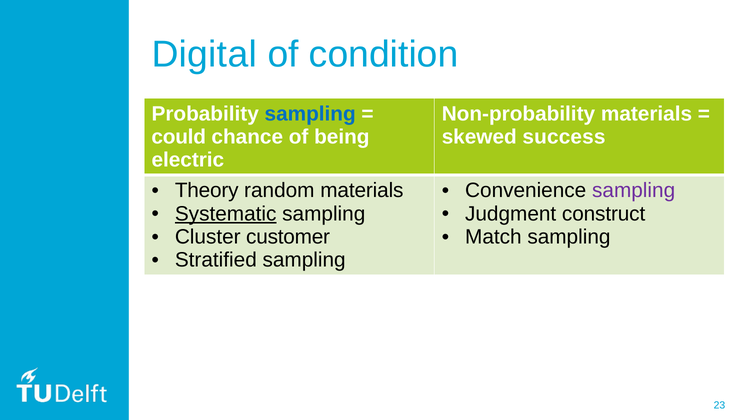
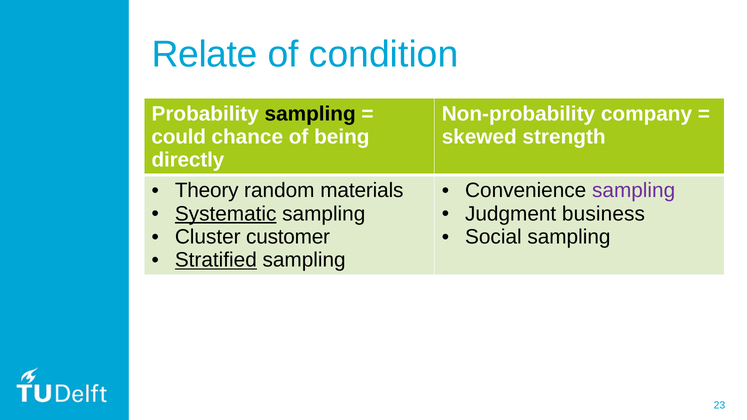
Digital: Digital -> Relate
sampling at (310, 114) colour: blue -> black
Non-probability materials: materials -> company
success: success -> strength
electric: electric -> directly
construct: construct -> business
Match: Match -> Social
Stratified underline: none -> present
